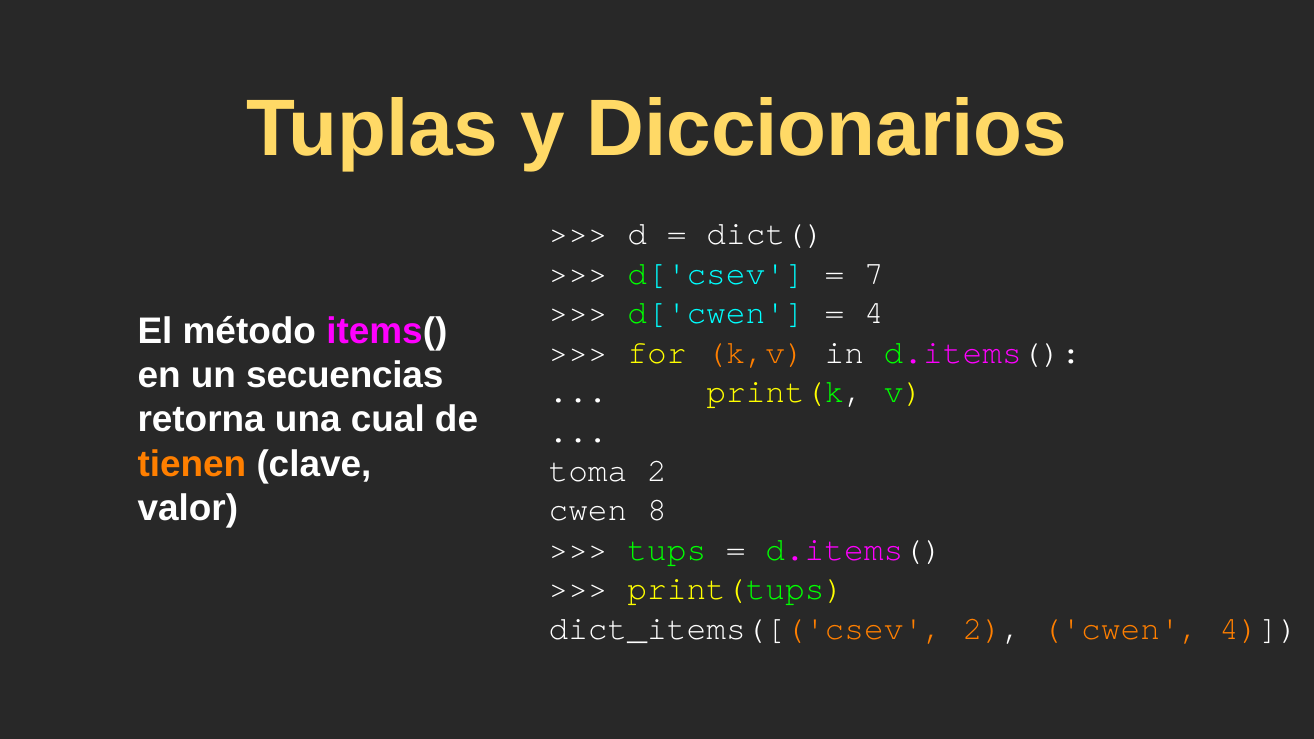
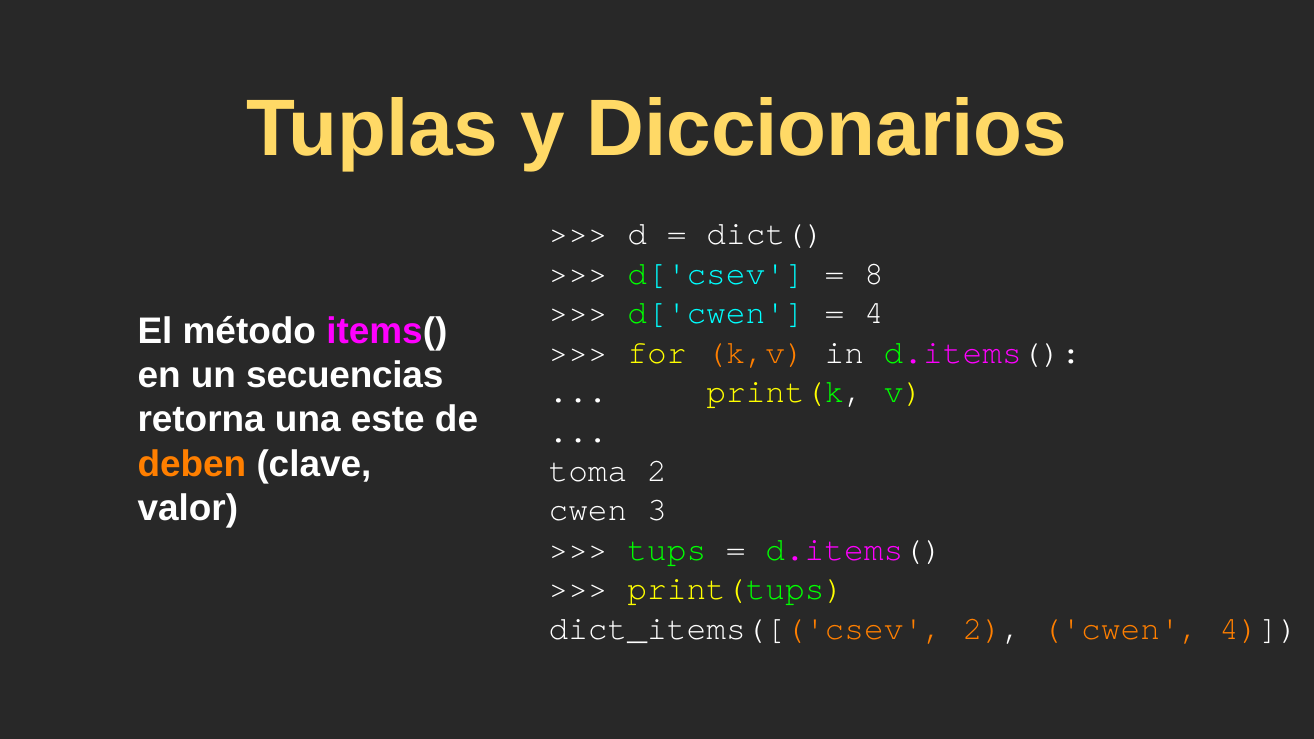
7: 7 -> 8
cual: cual -> este
tienen: tienen -> deben
8: 8 -> 3
